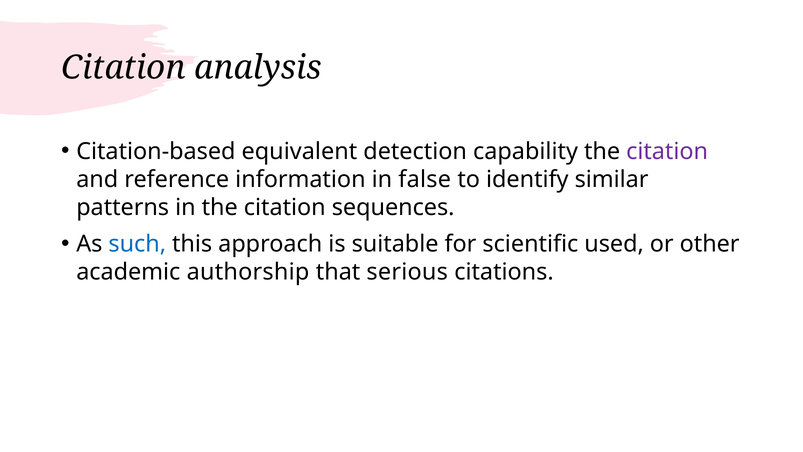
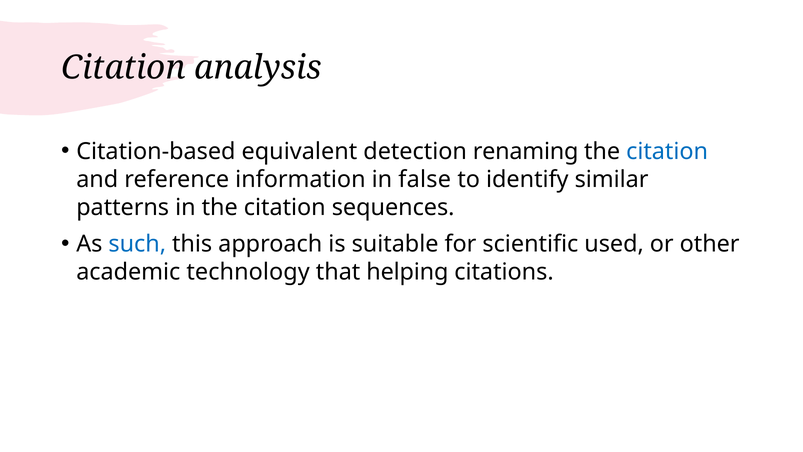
capability: capability -> renaming
citation at (667, 151) colour: purple -> blue
authorship: authorship -> technology
serious: serious -> helping
